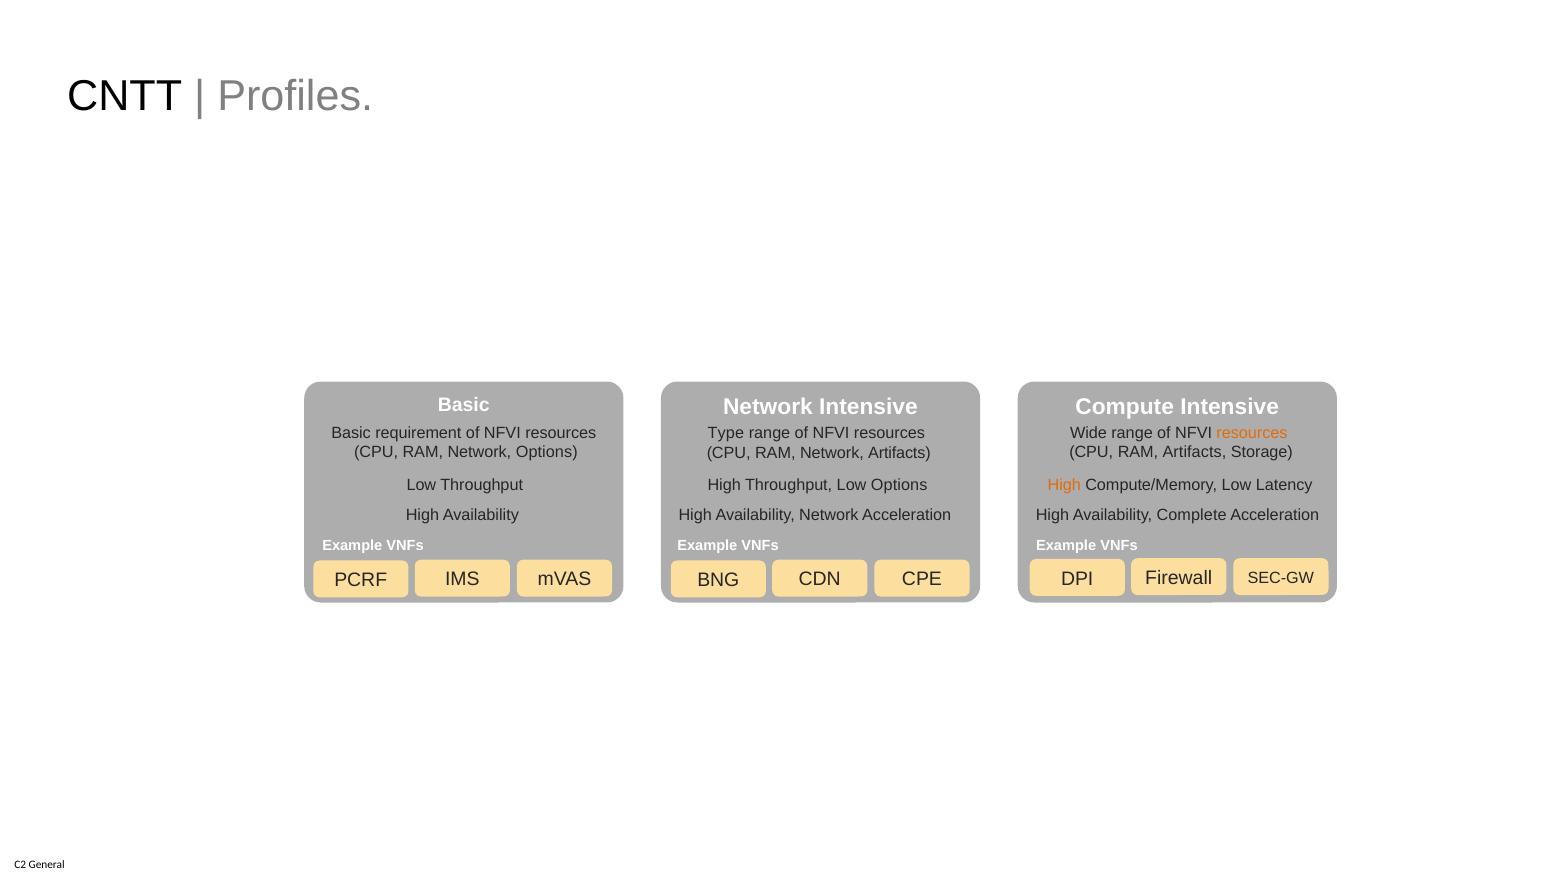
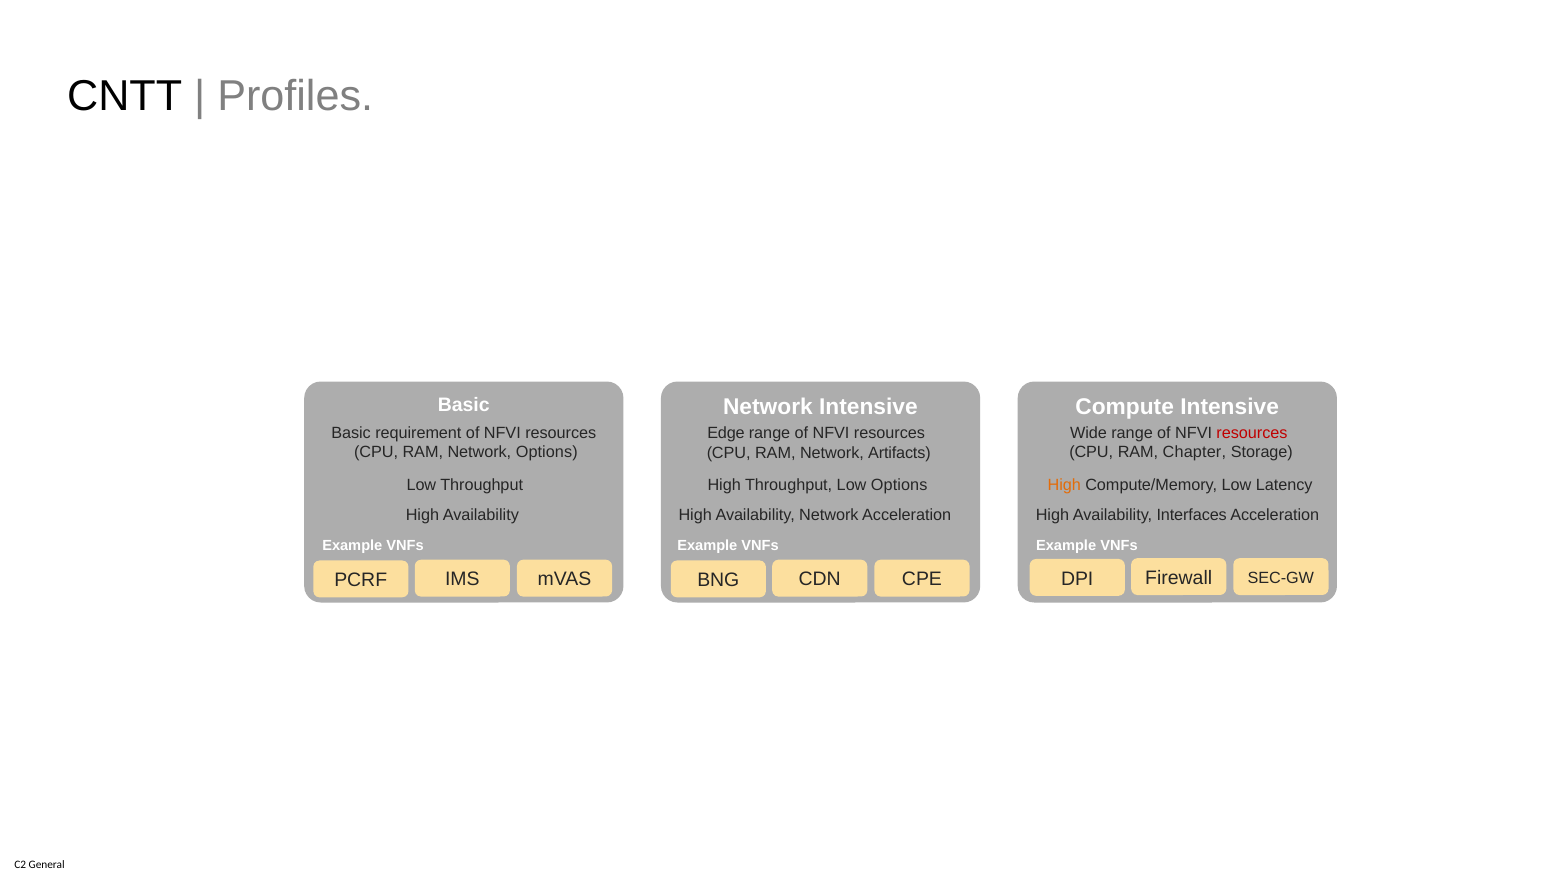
resources at (1252, 433) colour: orange -> red
Type: Type -> Edge
RAM Artifacts: Artifacts -> Chapter
Complete: Complete -> Interfaces
